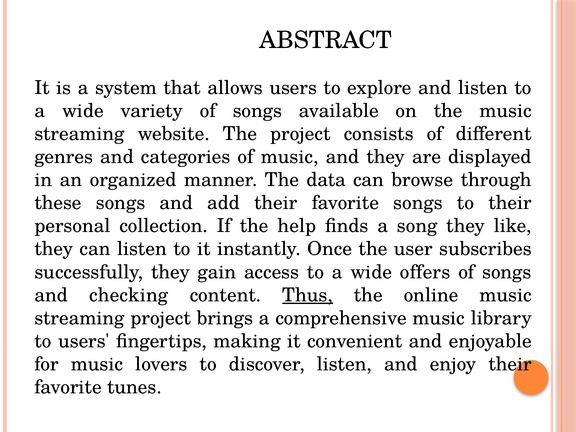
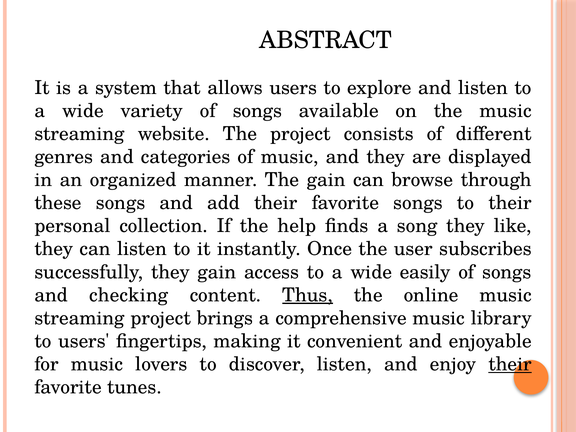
The data: data -> gain
offers: offers -> easily
their at (510, 364) underline: none -> present
